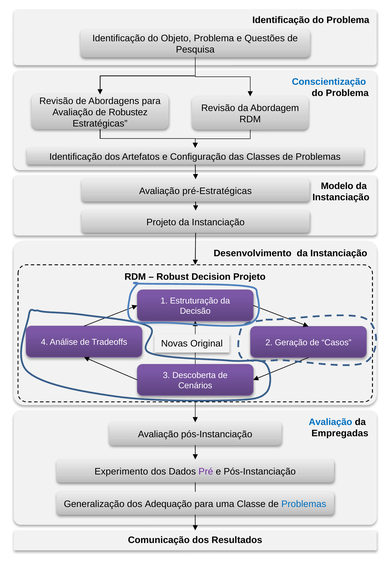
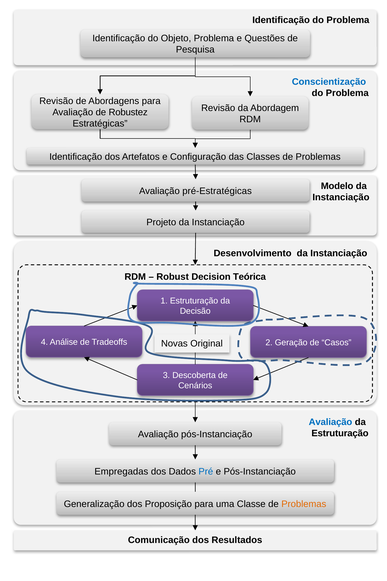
Decision Projeto: Projeto -> Teórica
Empregadas at (340, 433): Empregadas -> Estruturação
Experimento: Experimento -> Empregadas
Pré colour: purple -> blue
Adequação: Adequação -> Proposição
Problemas at (304, 504) colour: blue -> orange
